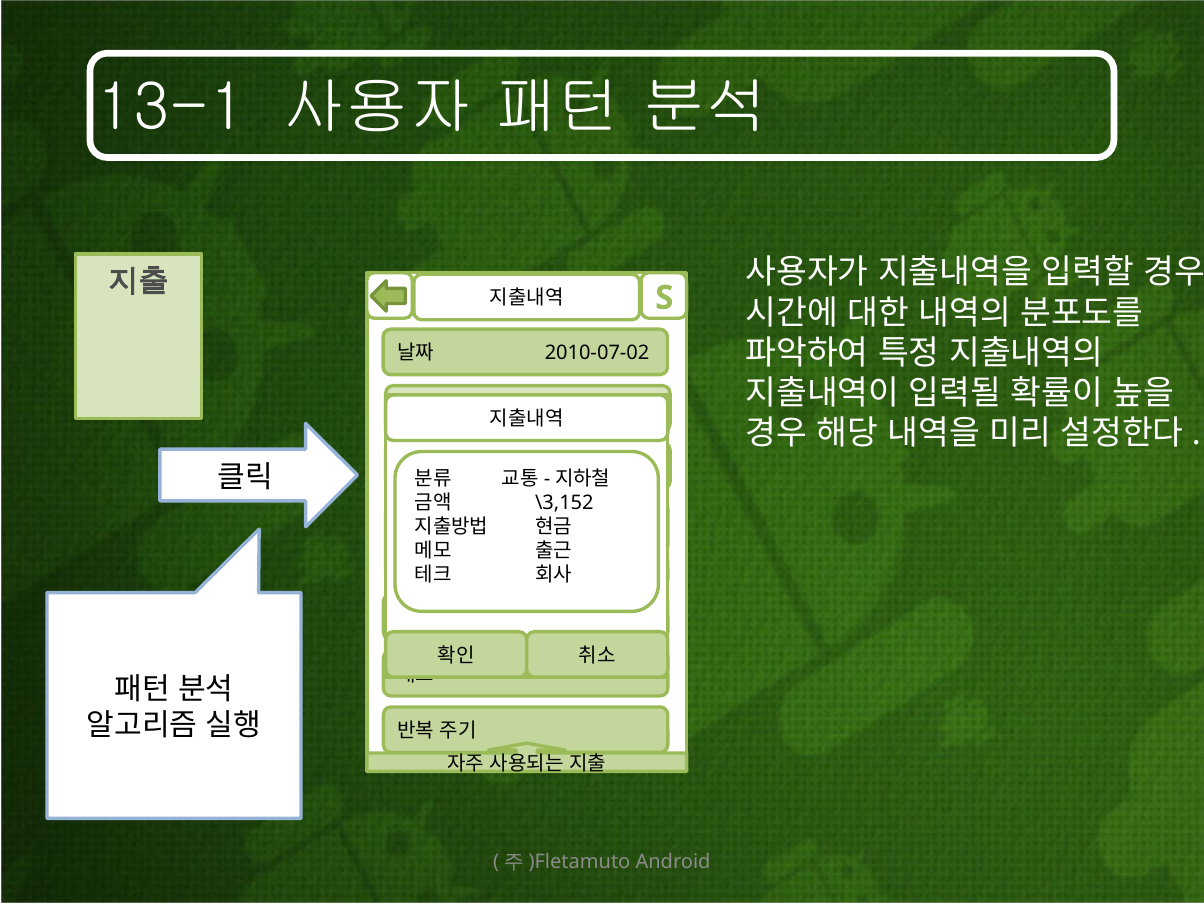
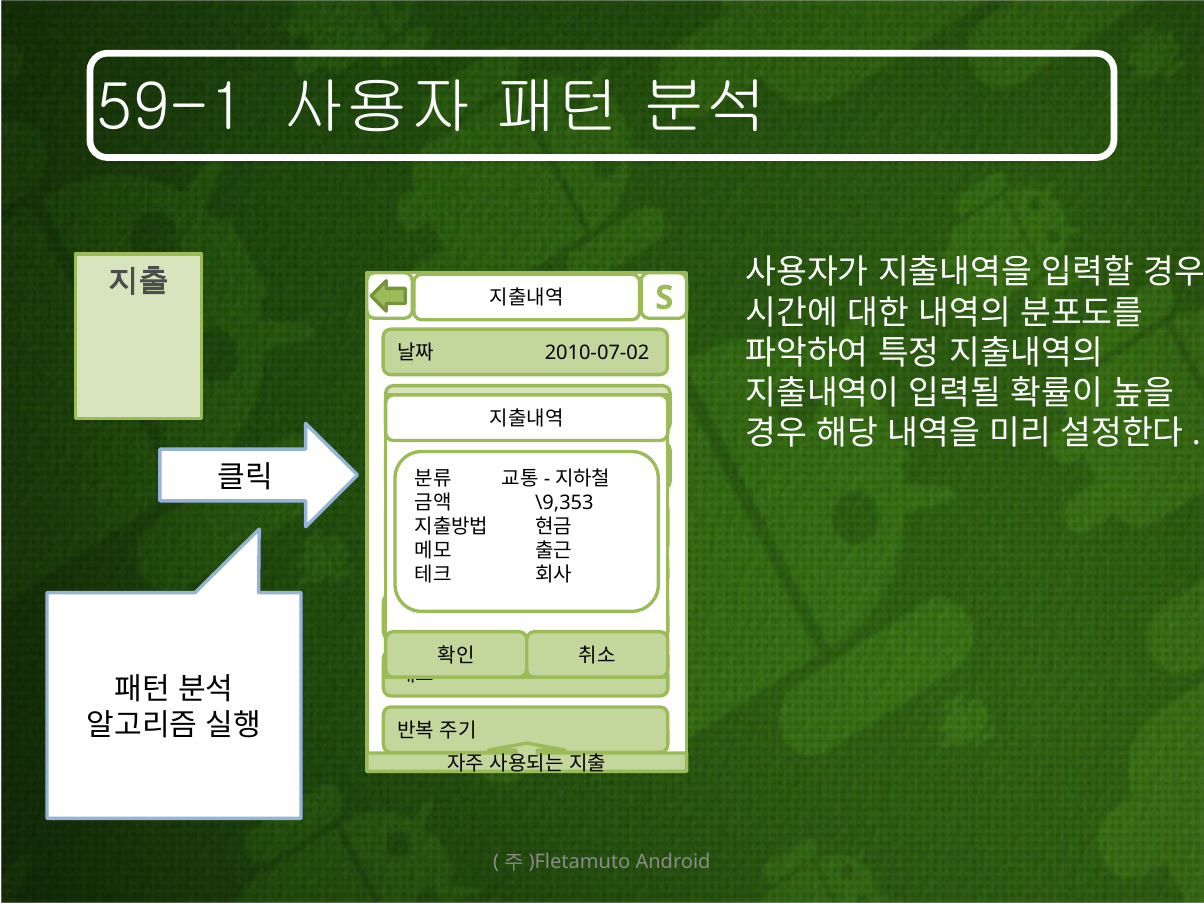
13-1: 13-1 -> 59-1
\3,152: \3,152 -> \9,353
